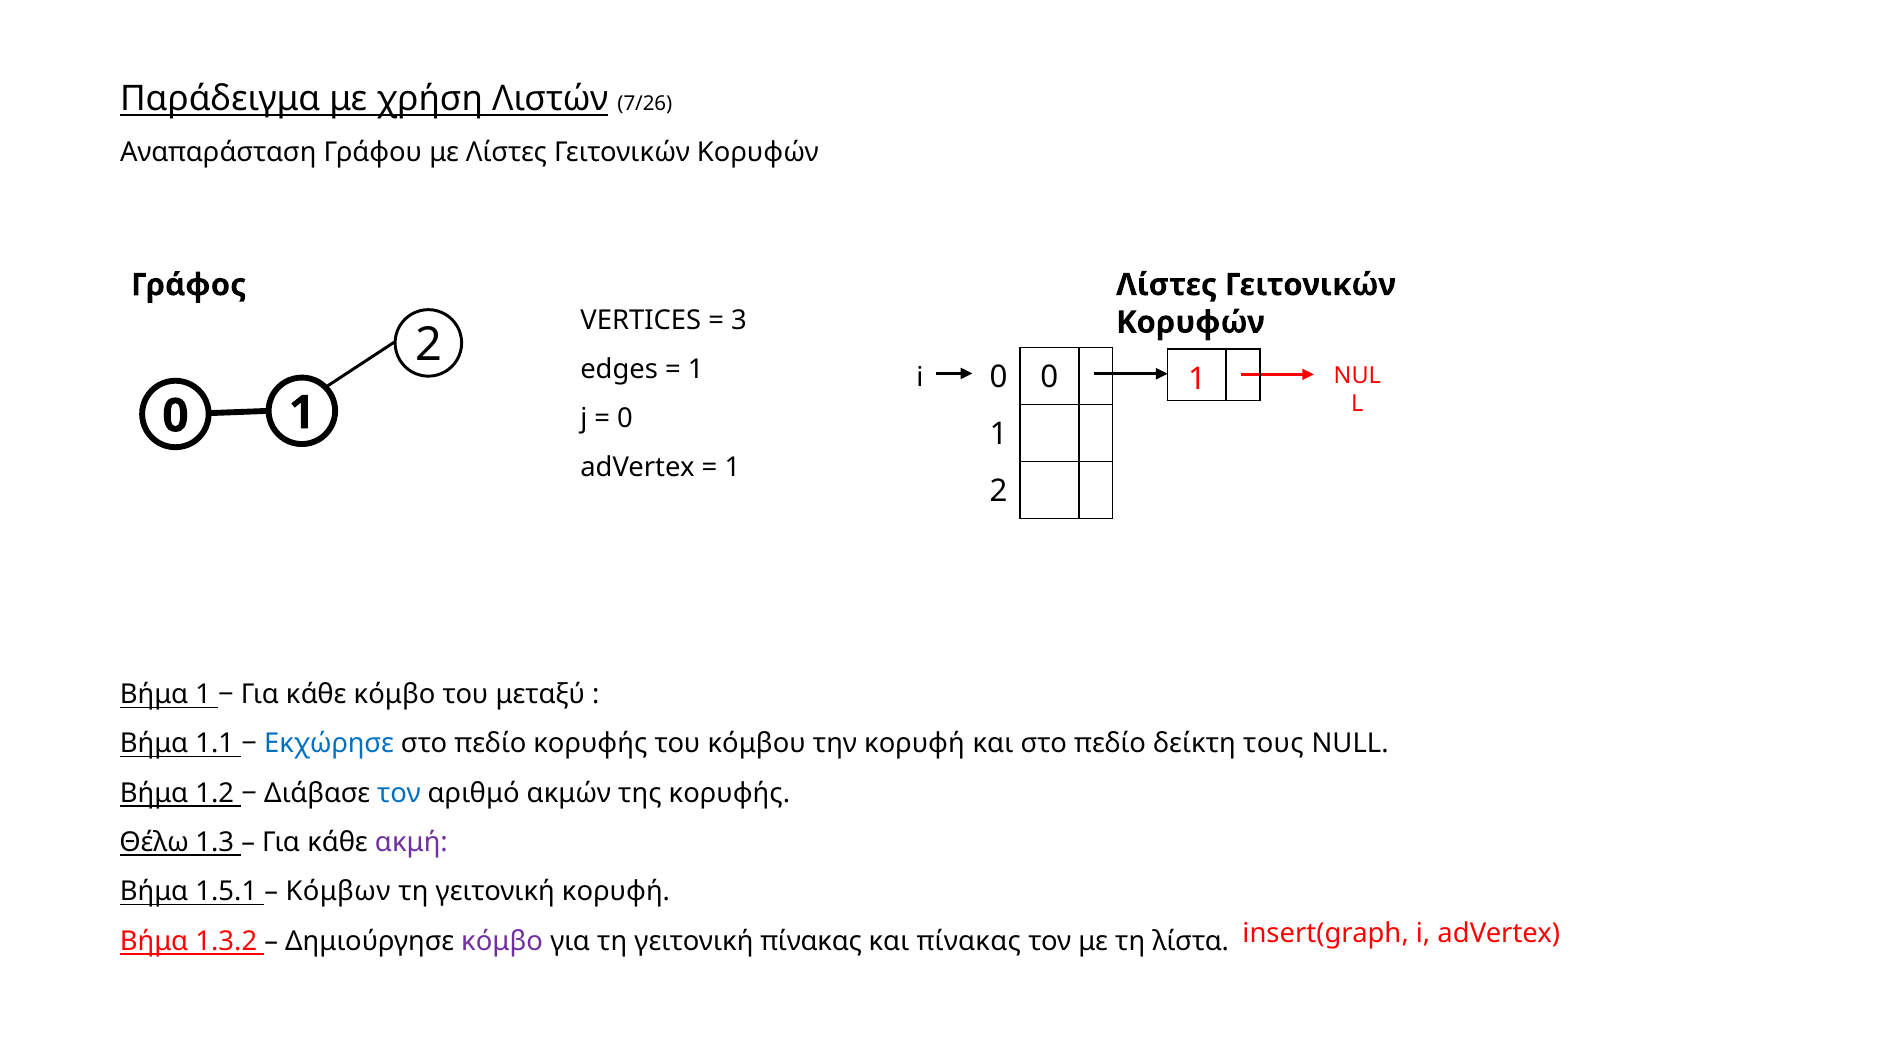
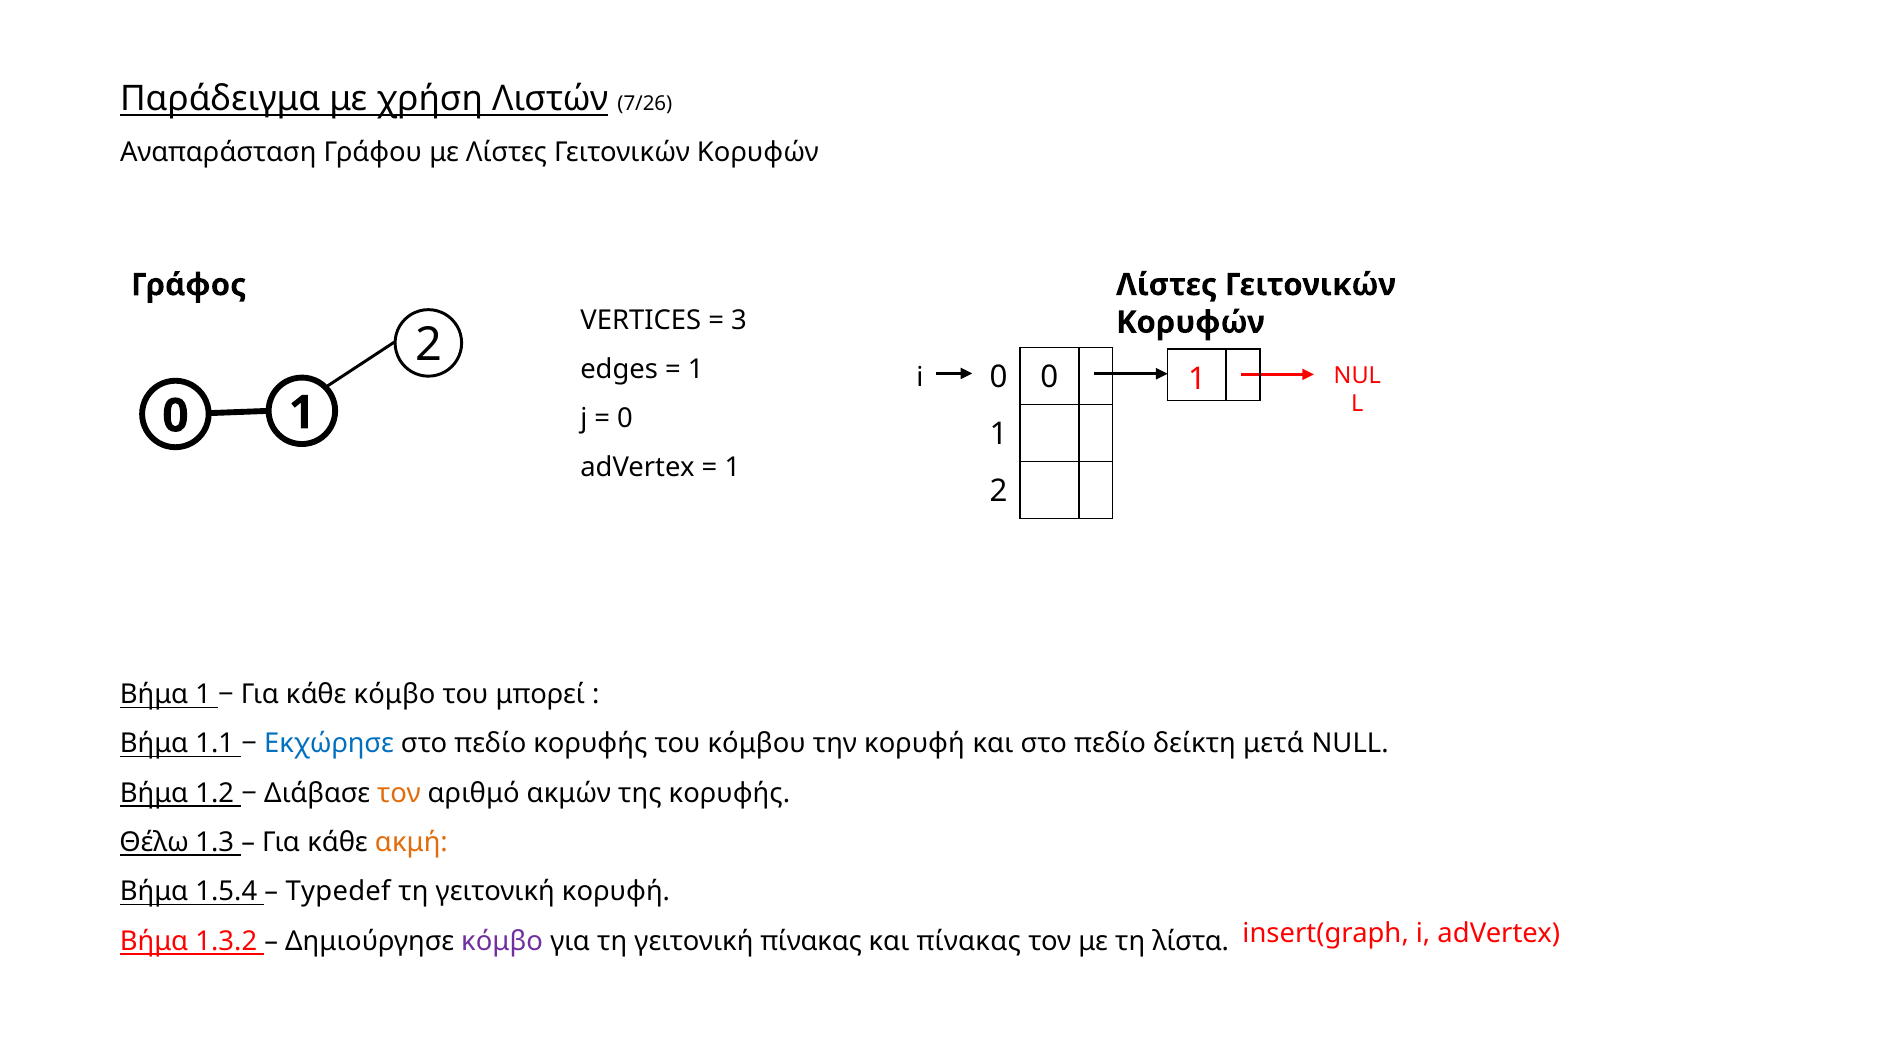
μεταξύ: μεταξύ -> μπορεί
τους: τους -> μετά
τον at (399, 793) colour: blue -> orange
ακμή colour: purple -> orange
1.5.1: 1.5.1 -> 1.5.4
Κόμβων: Κόμβων -> Typedef
